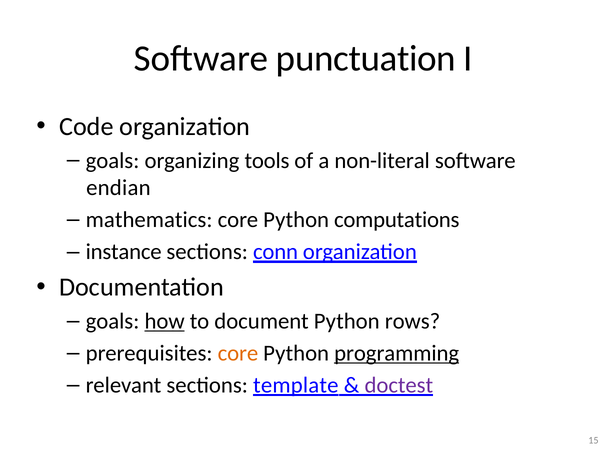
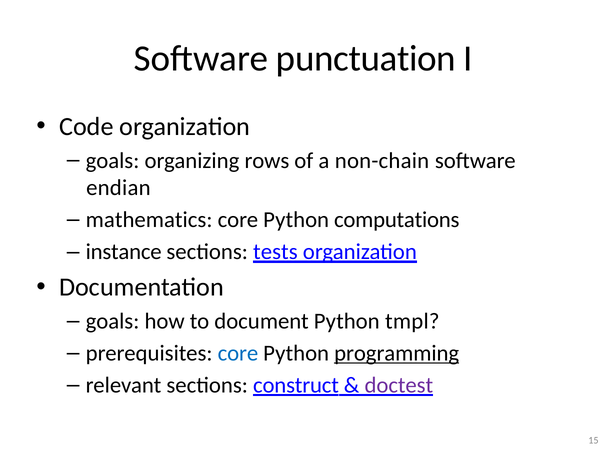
tools: tools -> rows
non-literal: non-literal -> non-chain
conn: conn -> tests
how underline: present -> none
rows: rows -> tmpl
core at (238, 353) colour: orange -> blue
template: template -> construct
